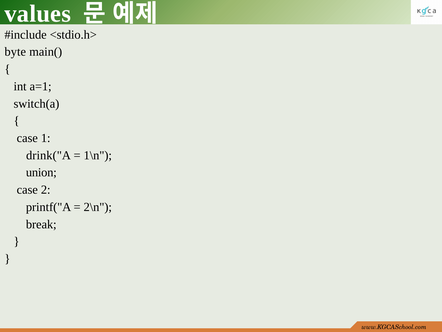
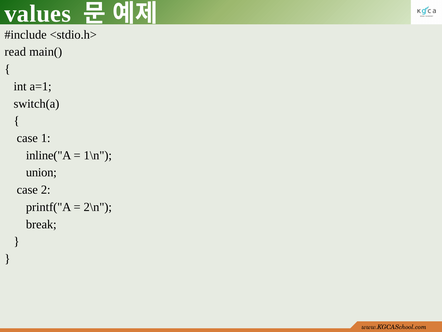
byte: byte -> read
drink("A: drink("A -> inline("A
